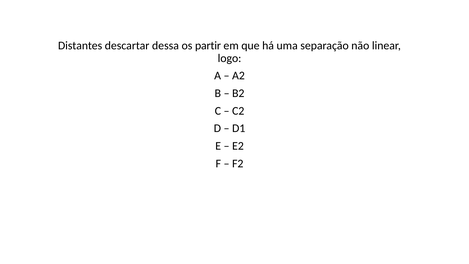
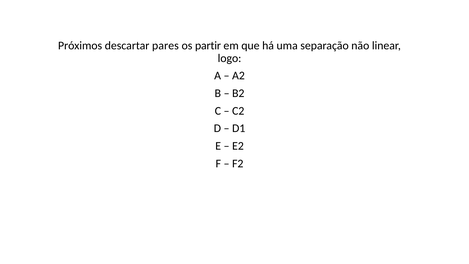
Distantes: Distantes -> Próximos
dessa: dessa -> pares
